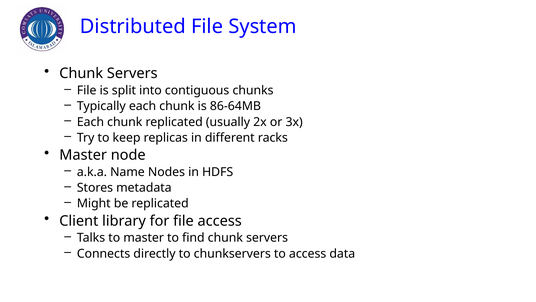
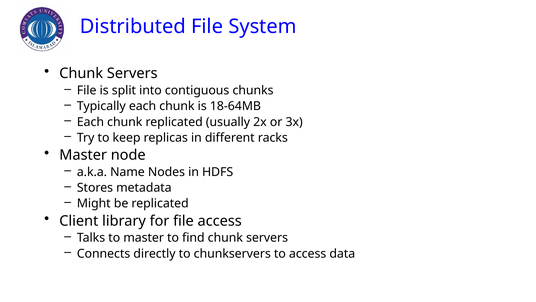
86-64MB: 86-64MB -> 18-64MB
